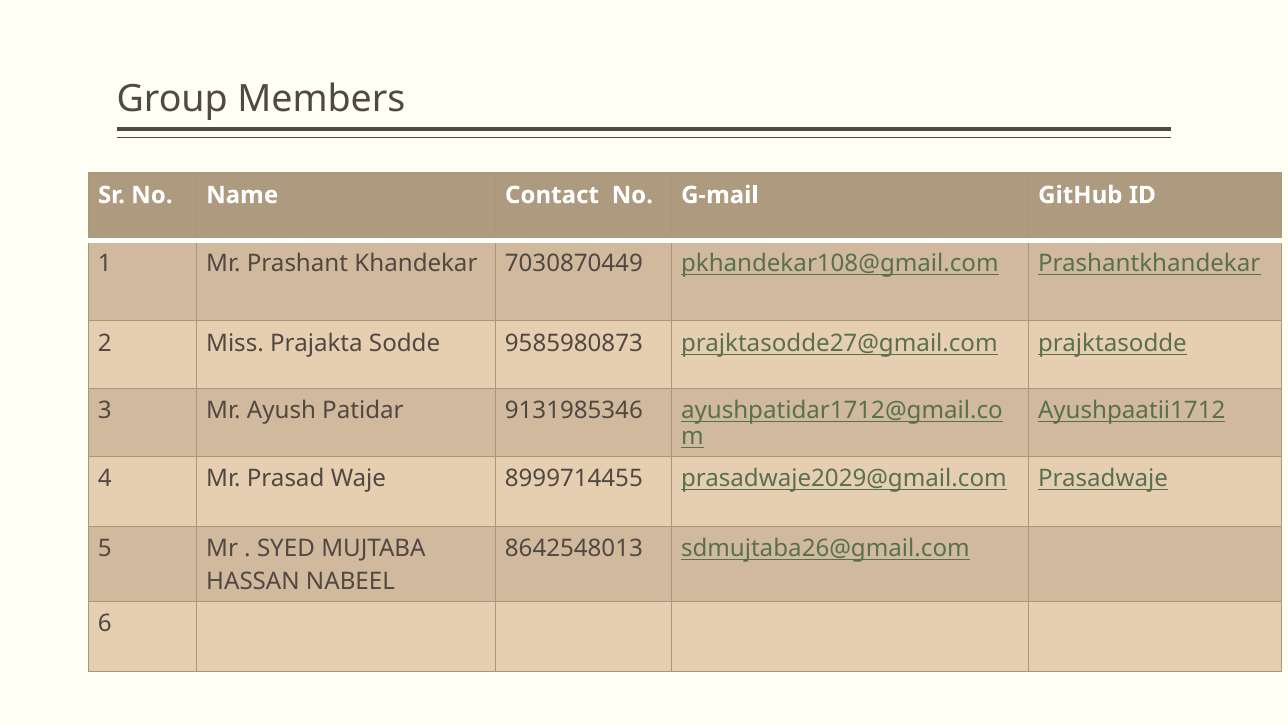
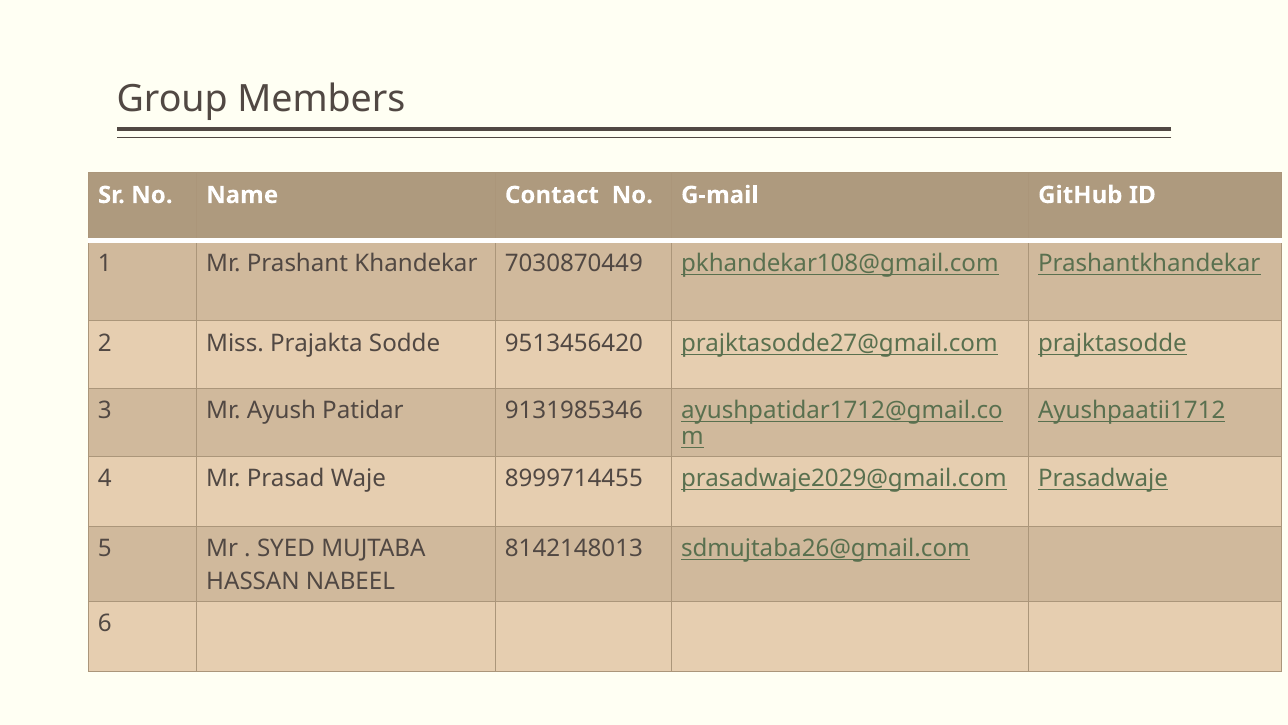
9585980873: 9585980873 -> 9513456420
8642548013: 8642548013 -> 8142148013
